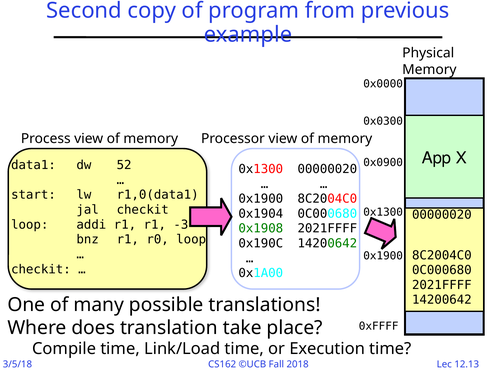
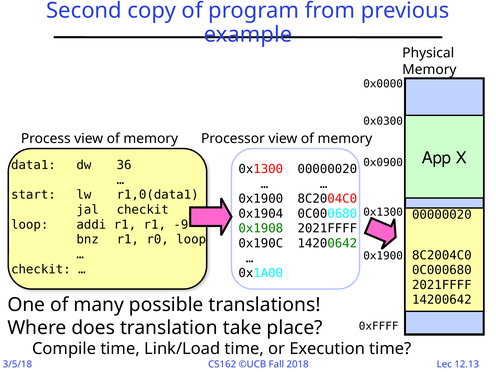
52: 52 -> 36
-3: -3 -> -9
